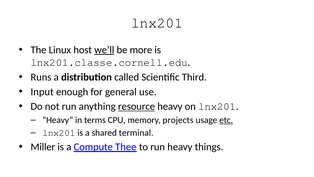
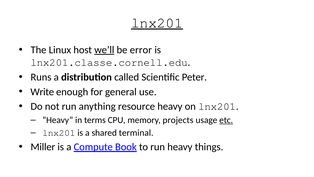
lnx201 at (157, 23) underline: none -> present
more: more -> error
Third: Third -> Peter
Input: Input -> Write
resource underline: present -> none
Thee: Thee -> Book
